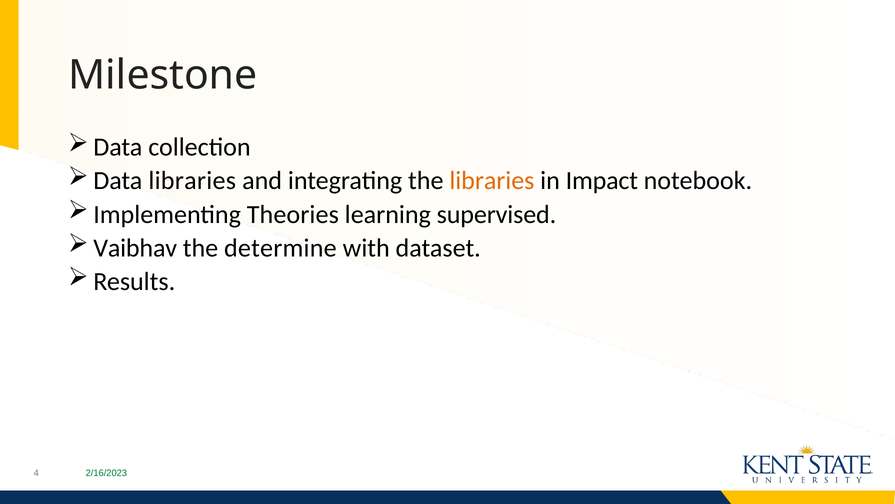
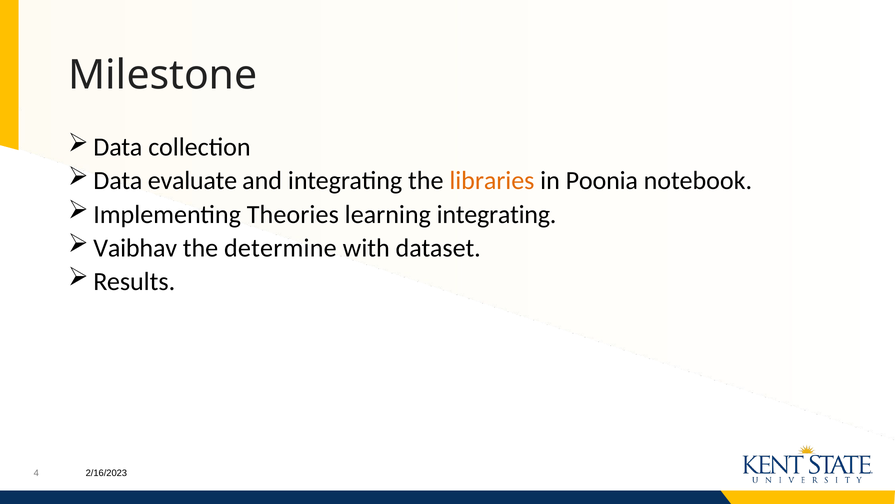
Data libraries: libraries -> evaluate
Impact: Impact -> Poonia
learning supervised: supervised -> integrating
2/16/2023 colour: green -> black
